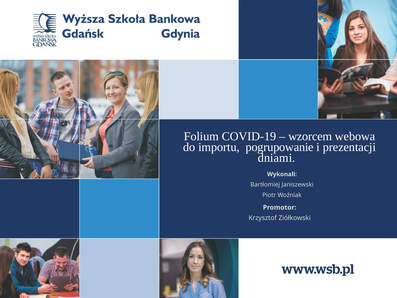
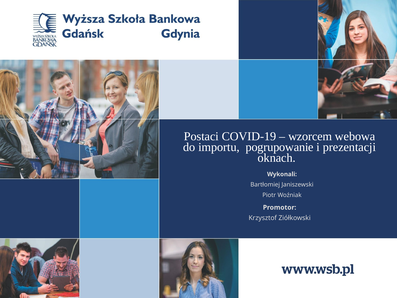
Folium: Folium -> Postaci
dniami: dniami -> oknach
